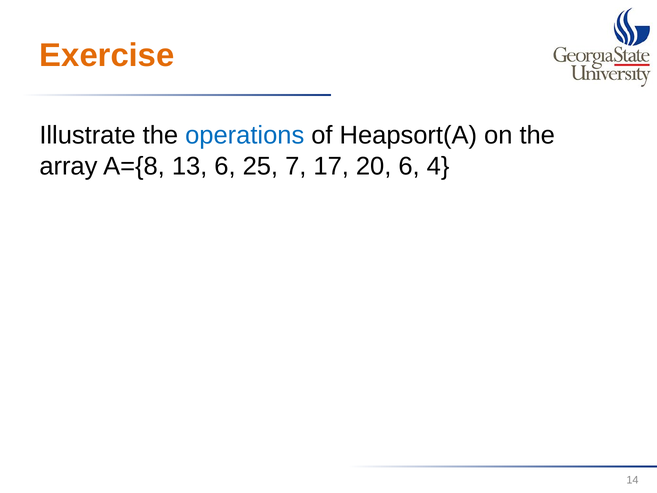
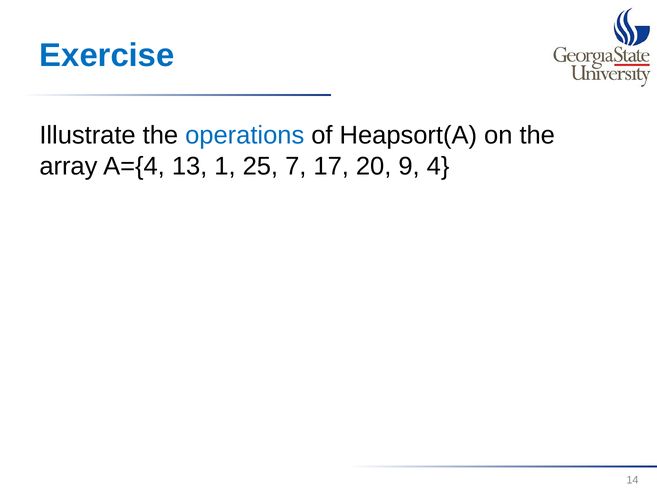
Exercise colour: orange -> blue
A={8: A={8 -> A={4
13 6: 6 -> 1
20 6: 6 -> 9
